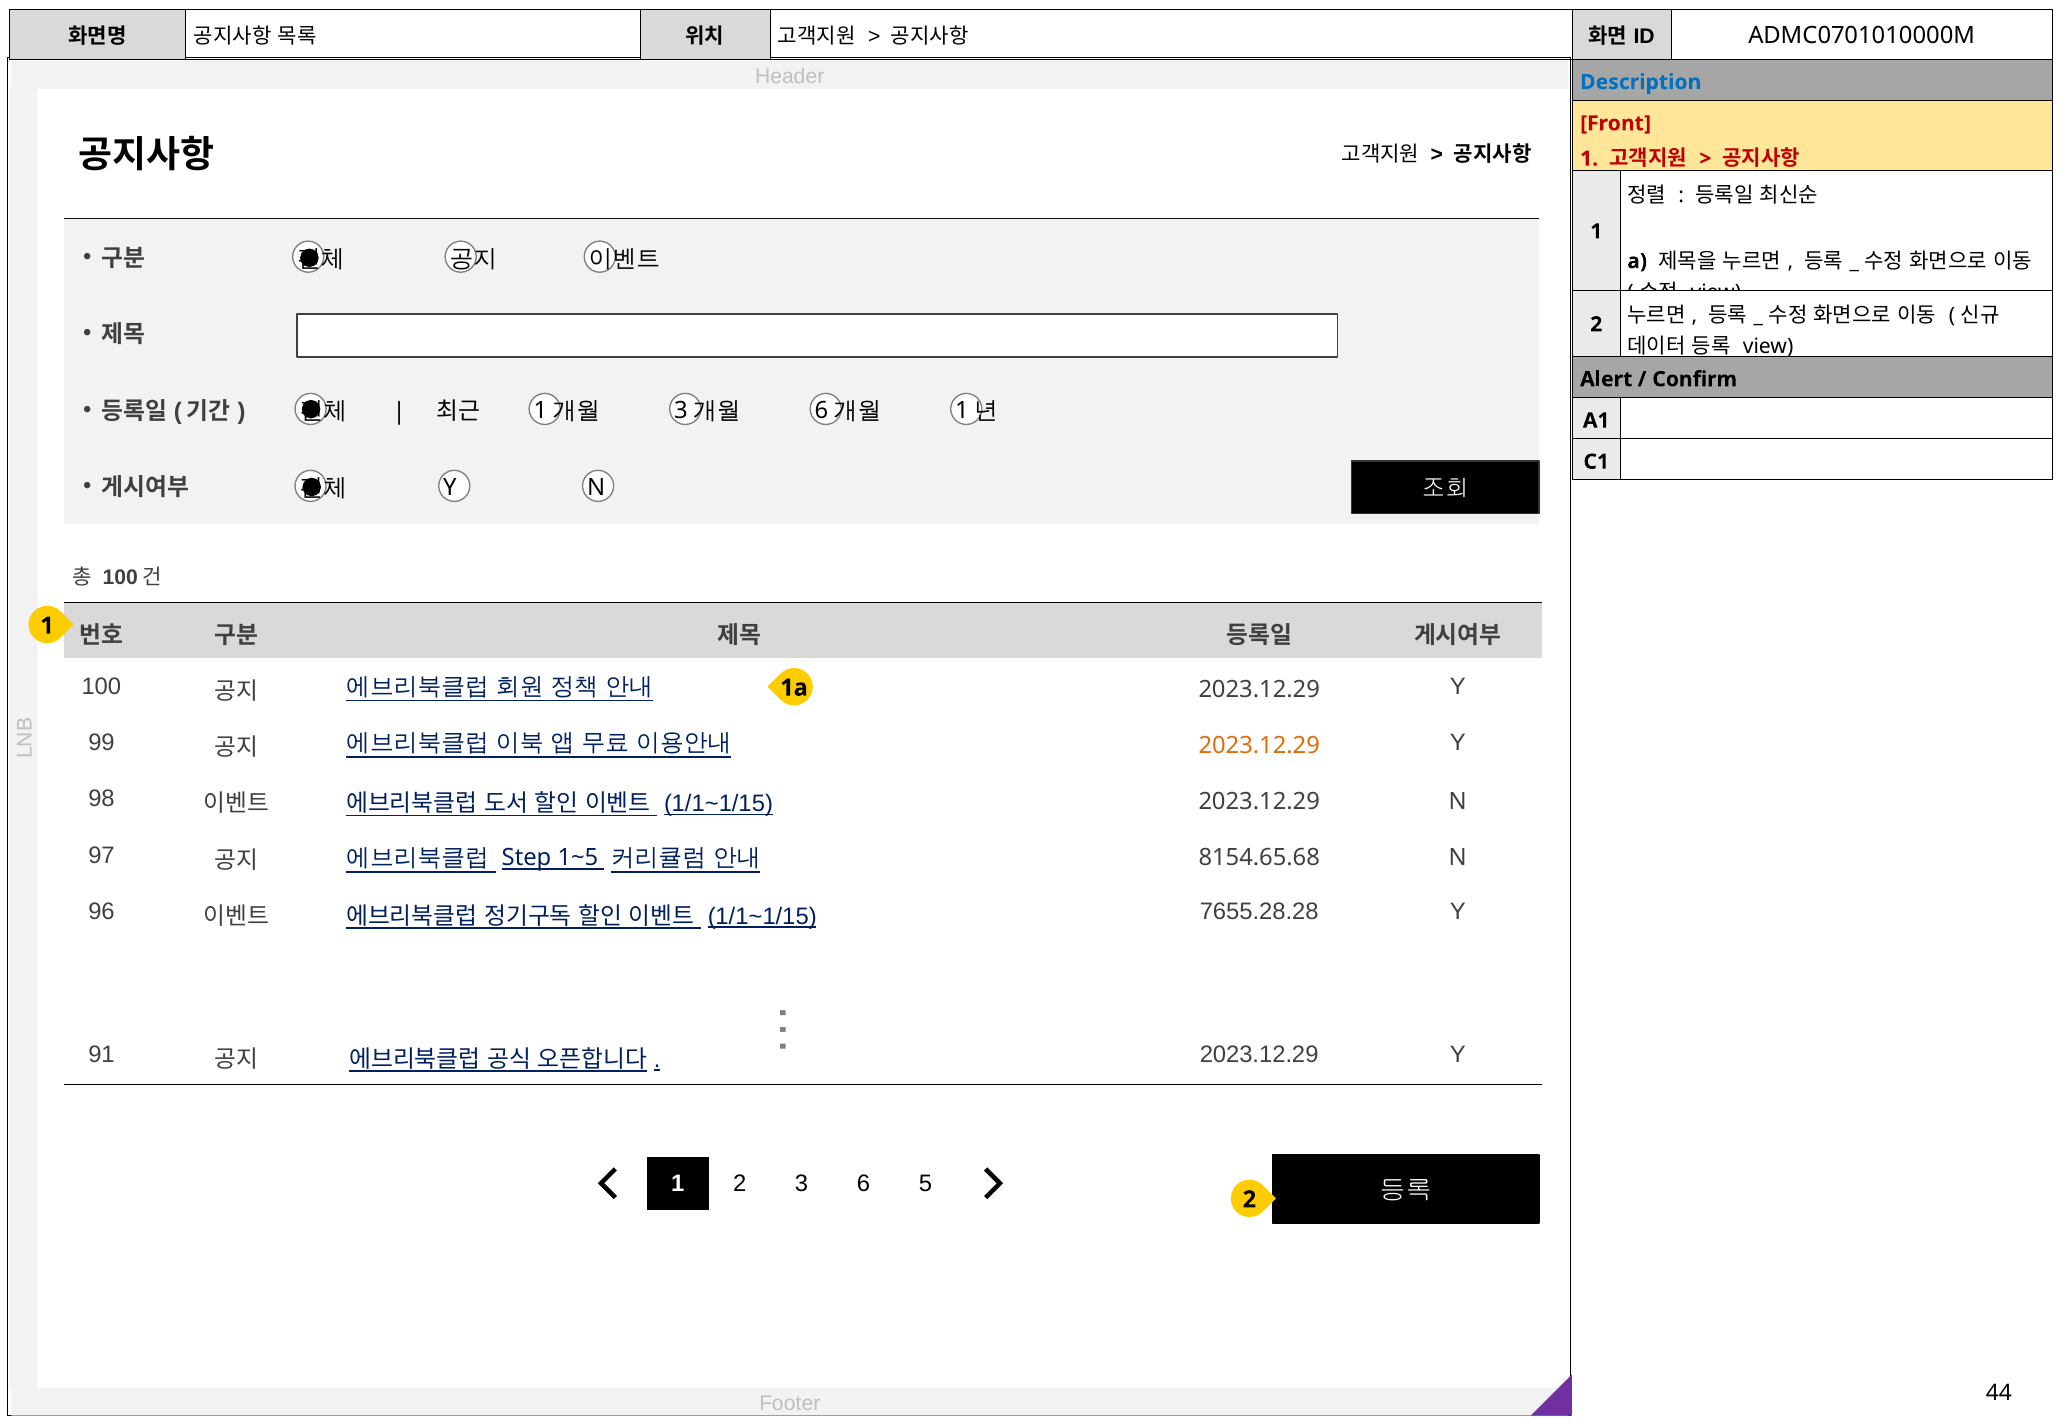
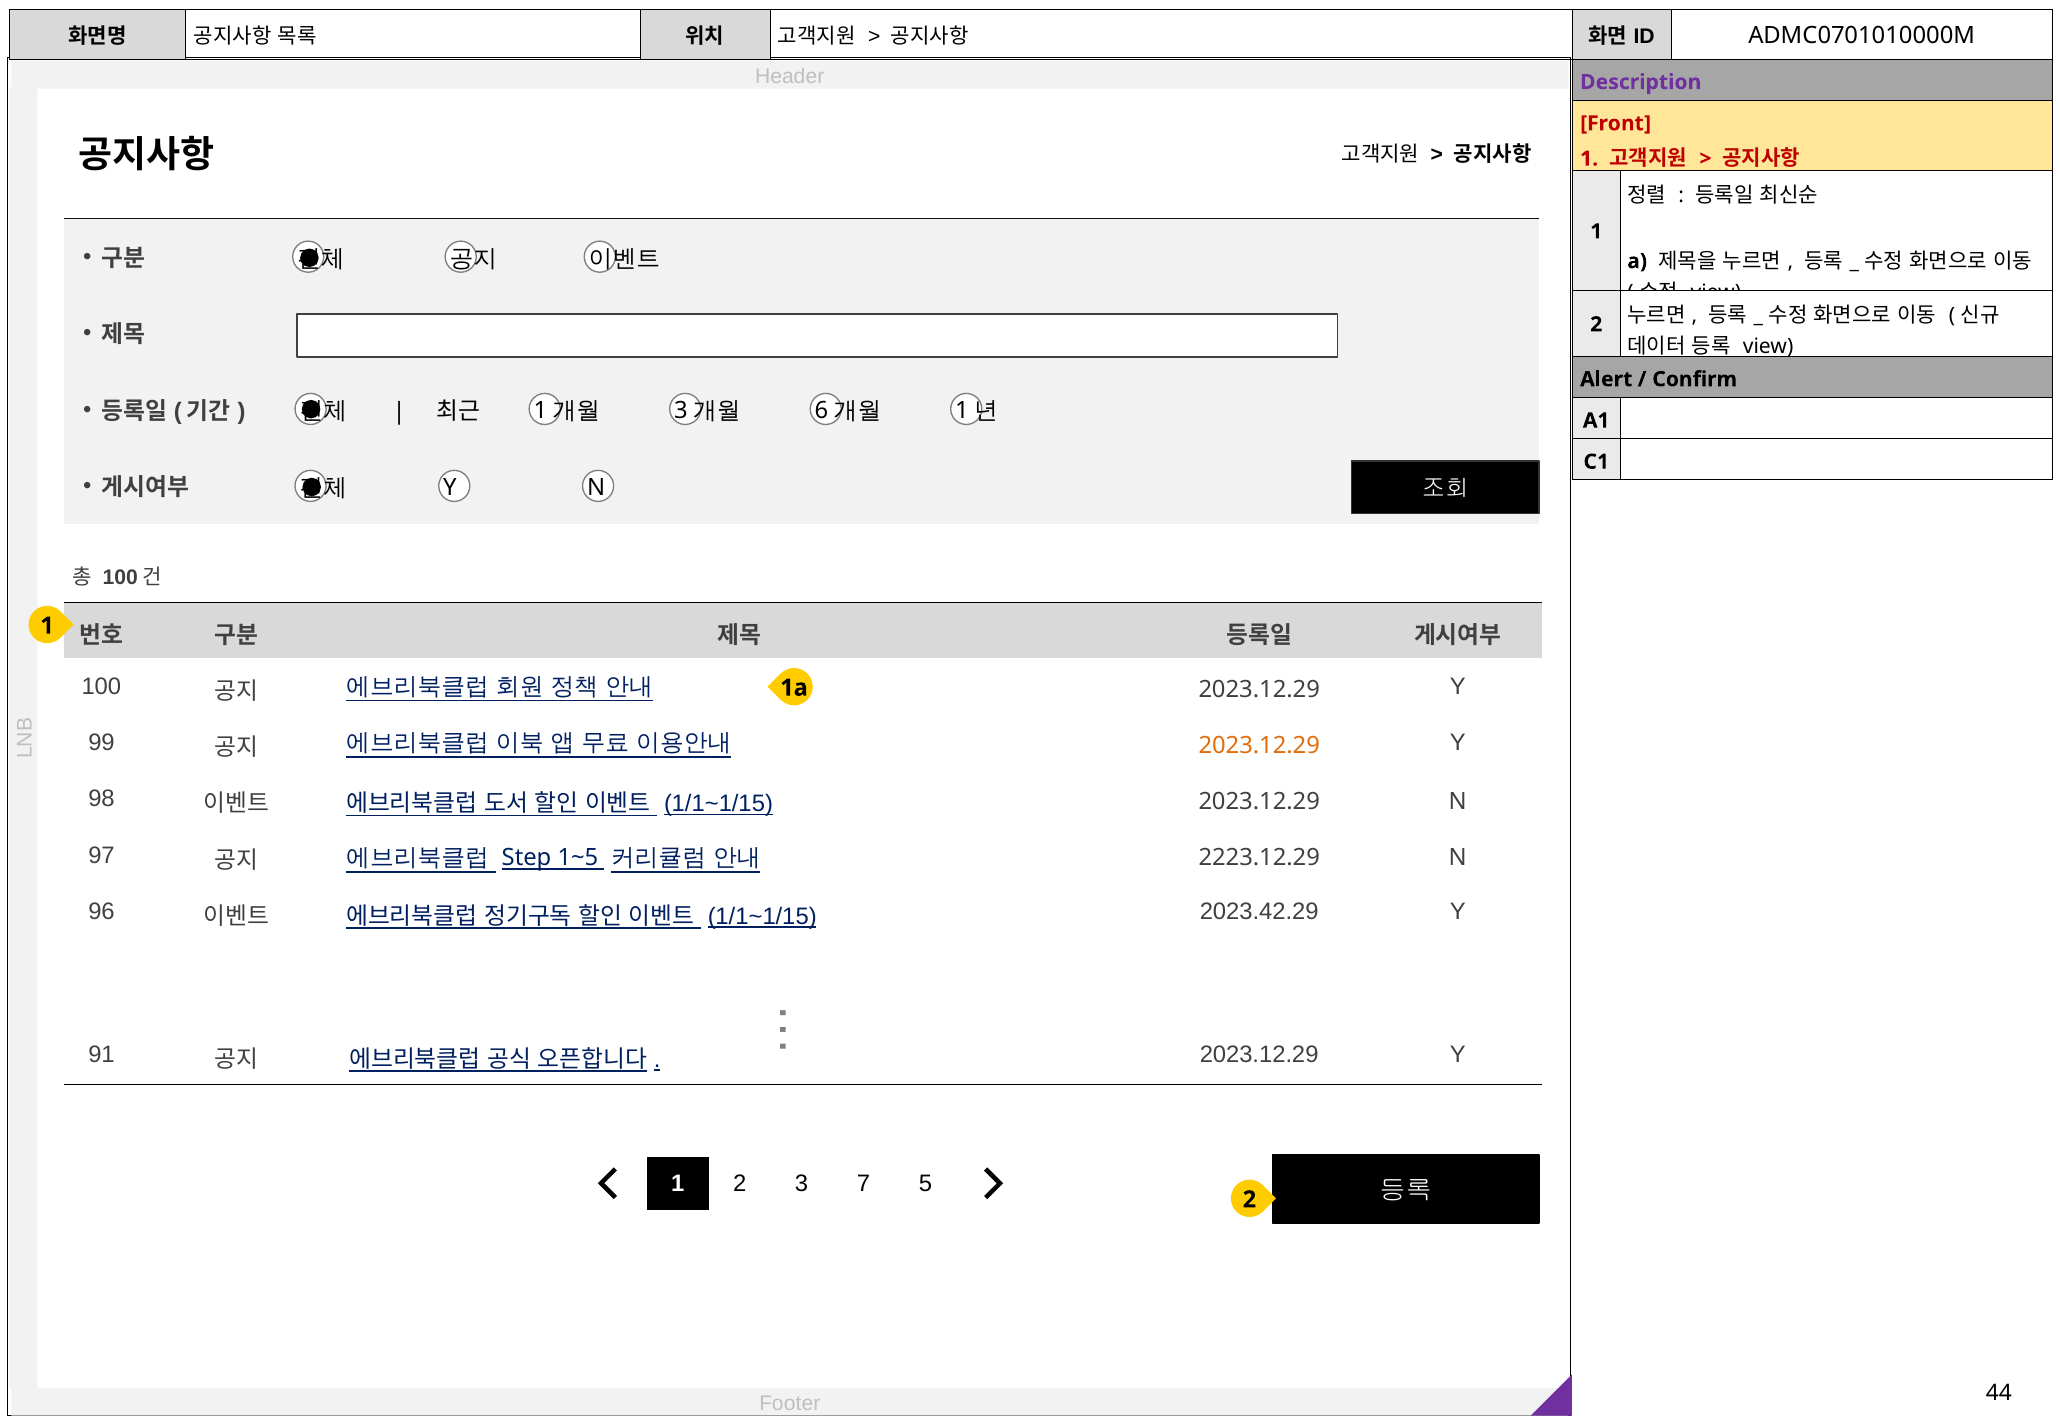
Description colour: blue -> purple
8154.65.68: 8154.65.68 -> 2223.12.29
7655.28.28: 7655.28.28 -> 2023.42.29
6: 6 -> 7
